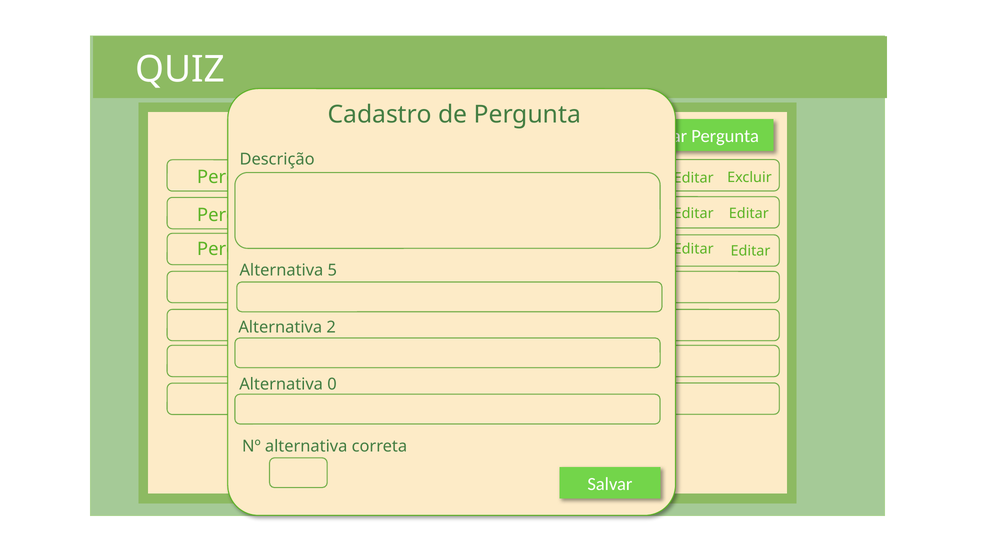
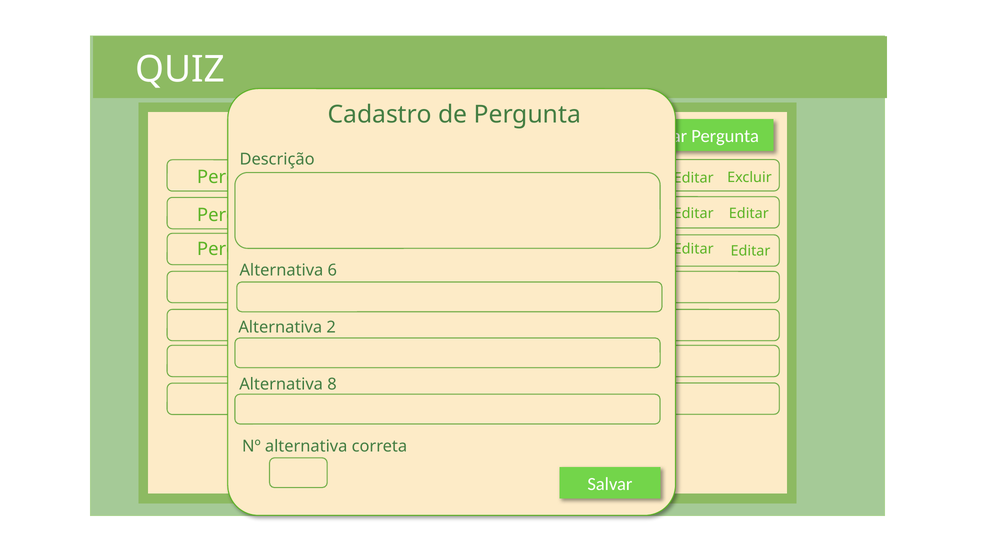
5: 5 -> 6
0: 0 -> 8
